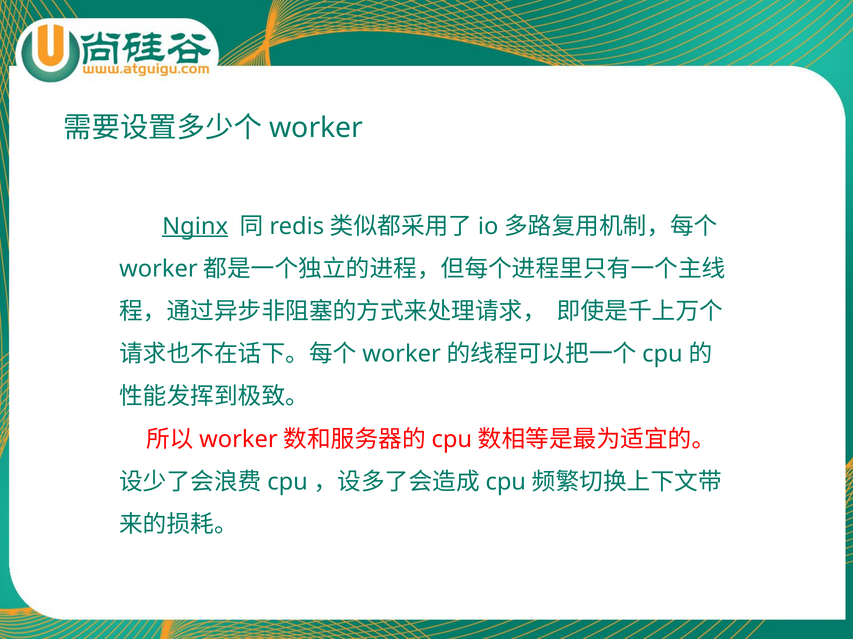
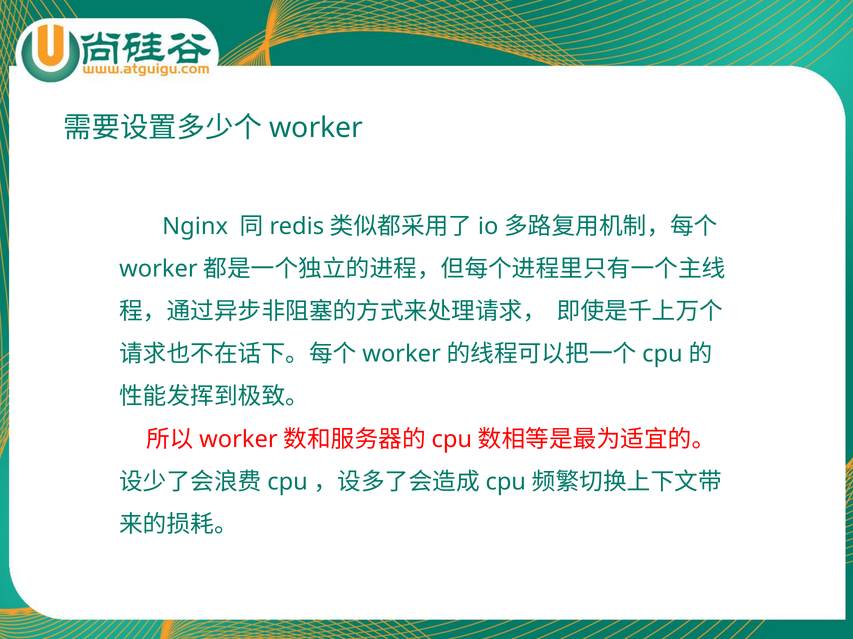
Nginx underline: present -> none
